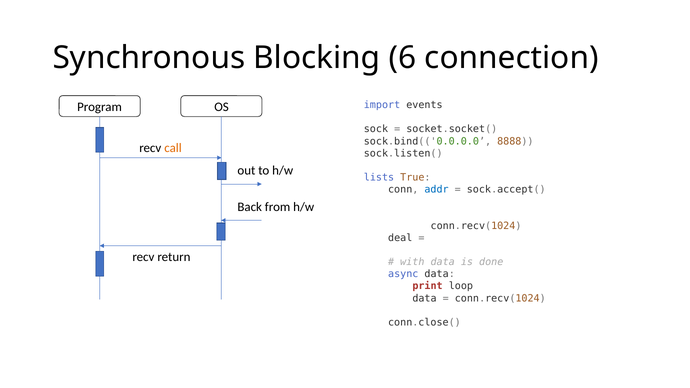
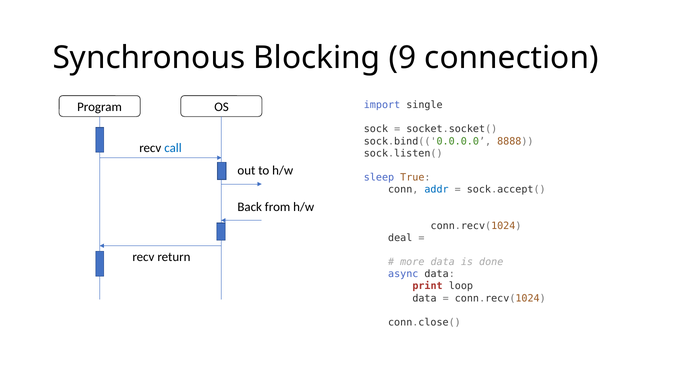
6: 6 -> 9
events: events -> single
call colour: orange -> blue
lists: lists -> sleep
with: with -> more
